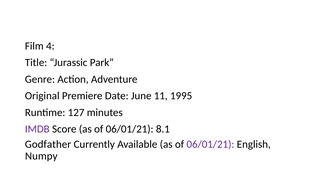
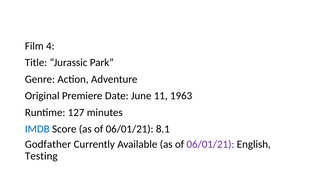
1995: 1995 -> 1963
IMDB colour: purple -> blue
Numpy: Numpy -> Testing
